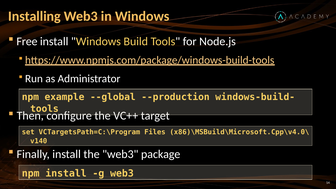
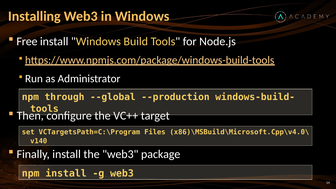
example: example -> through
